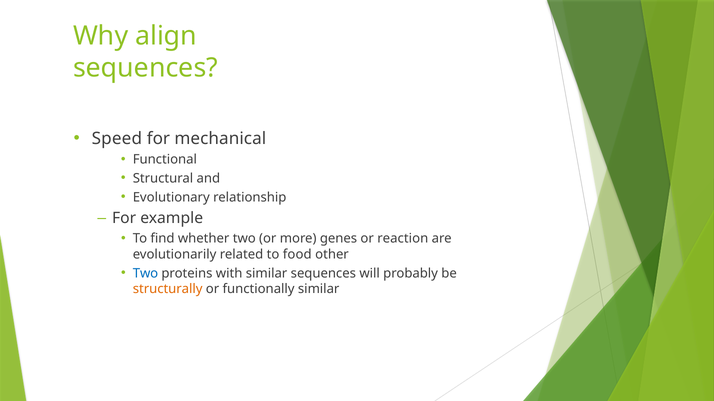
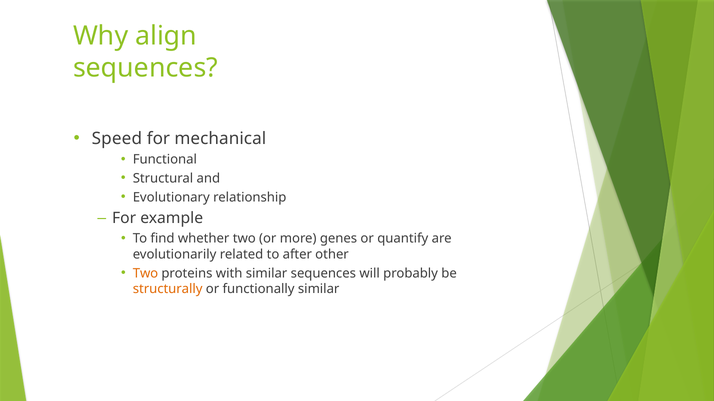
reaction: reaction -> quantify
food: food -> after
Two at (146, 274) colour: blue -> orange
